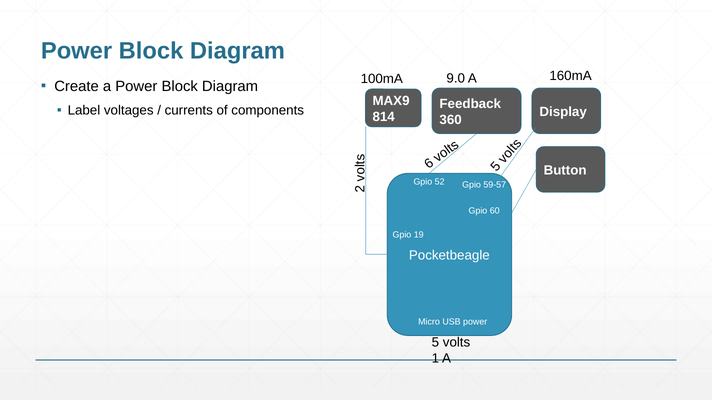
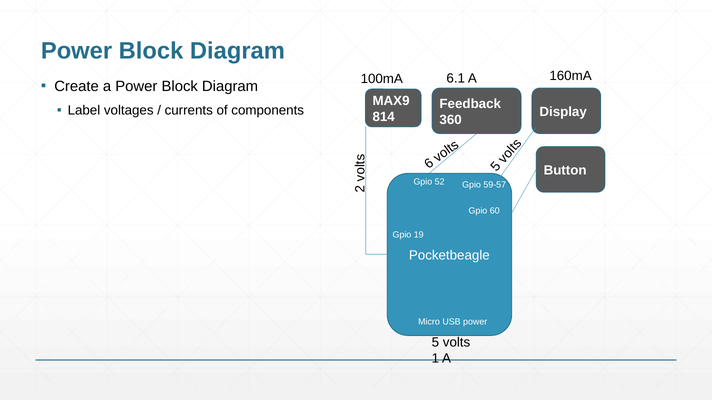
9.0: 9.0 -> 6.1
